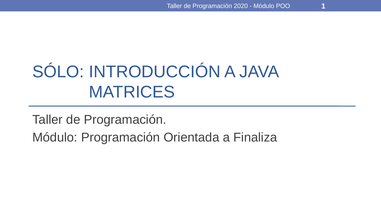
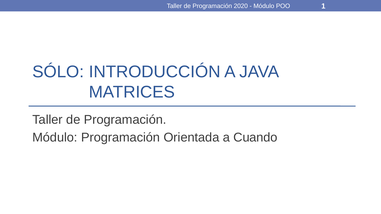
Finaliza: Finaliza -> Cuando
